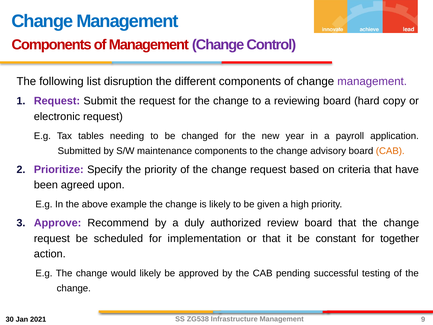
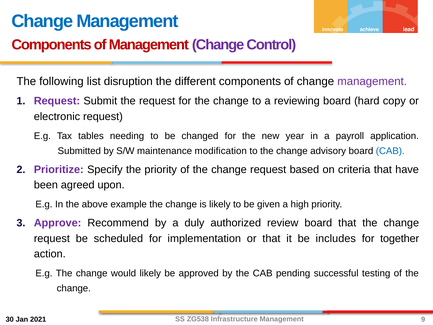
maintenance components: components -> modification
CAB at (390, 151) colour: orange -> blue
constant: constant -> includes
